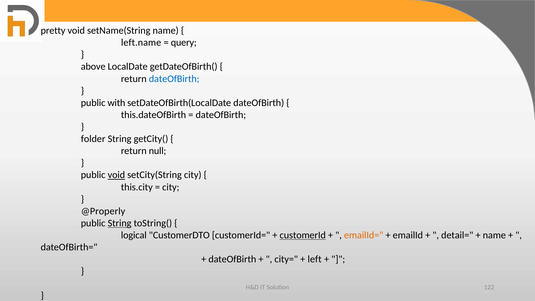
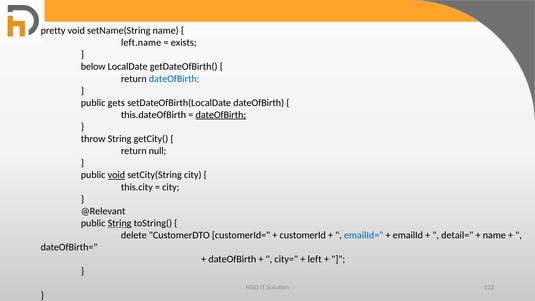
query: query -> exists
above: above -> below
with: with -> gets
dateOfBirth at (221, 115) underline: none -> present
folder: folder -> throw
@Properly: @Properly -> @Relevant
logical: logical -> delete
customerId underline: present -> none
emailId= colour: orange -> blue
